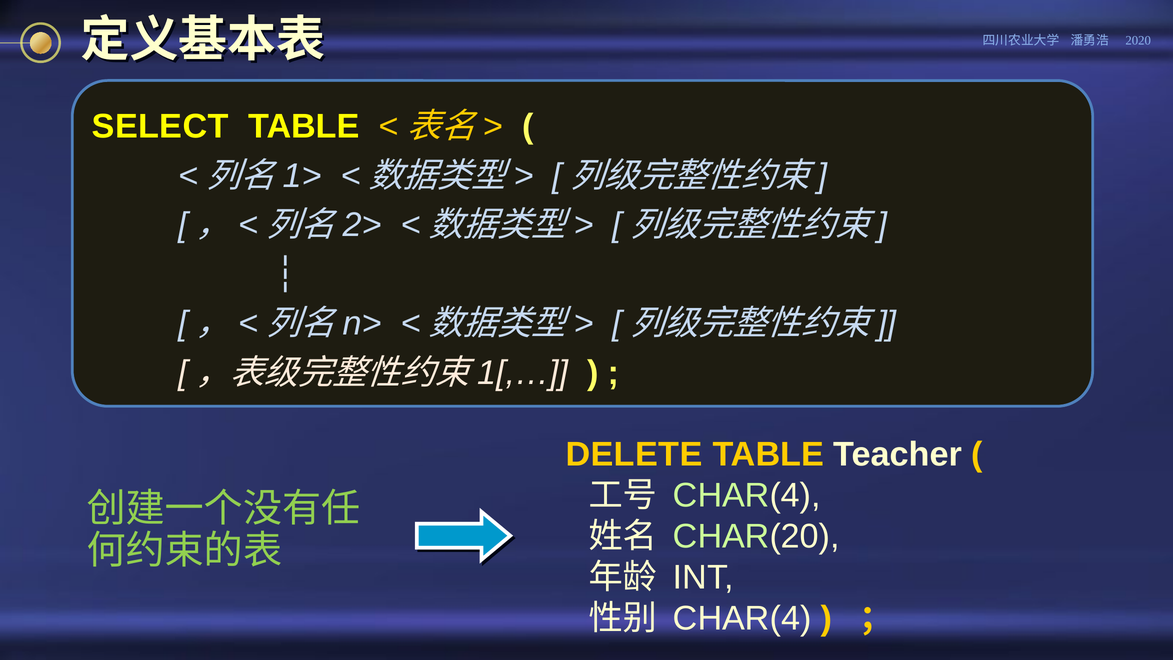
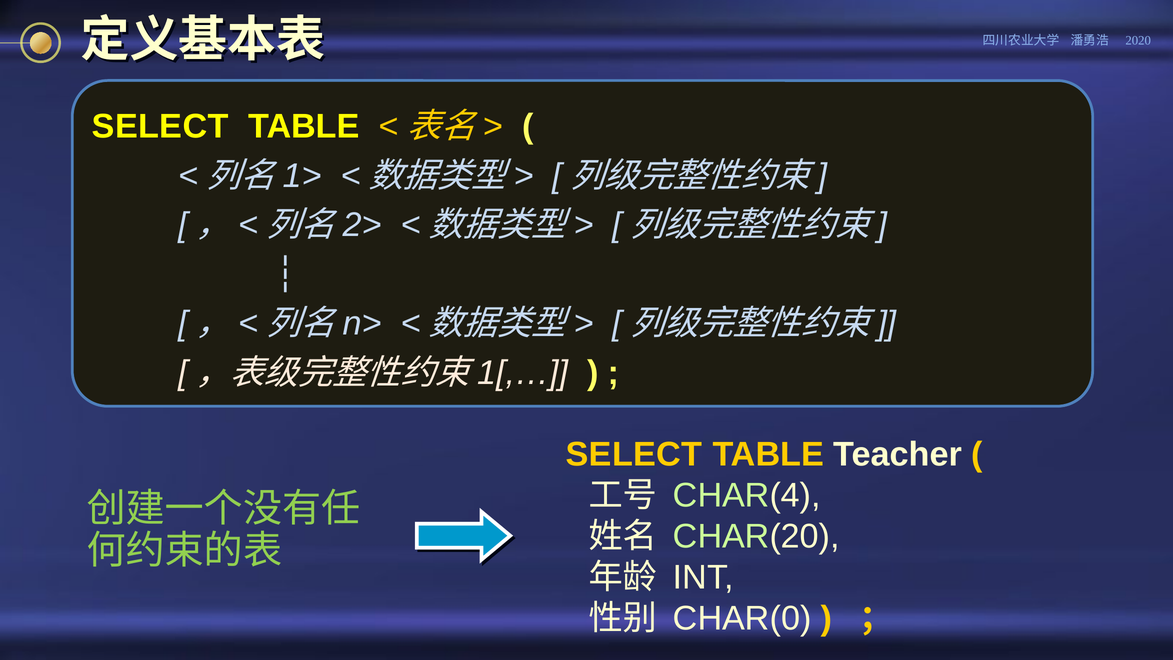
DELETE at (634, 454): DELETE -> SELECT
CHAR(4 at (742, 618): CHAR(4 -> CHAR(0
